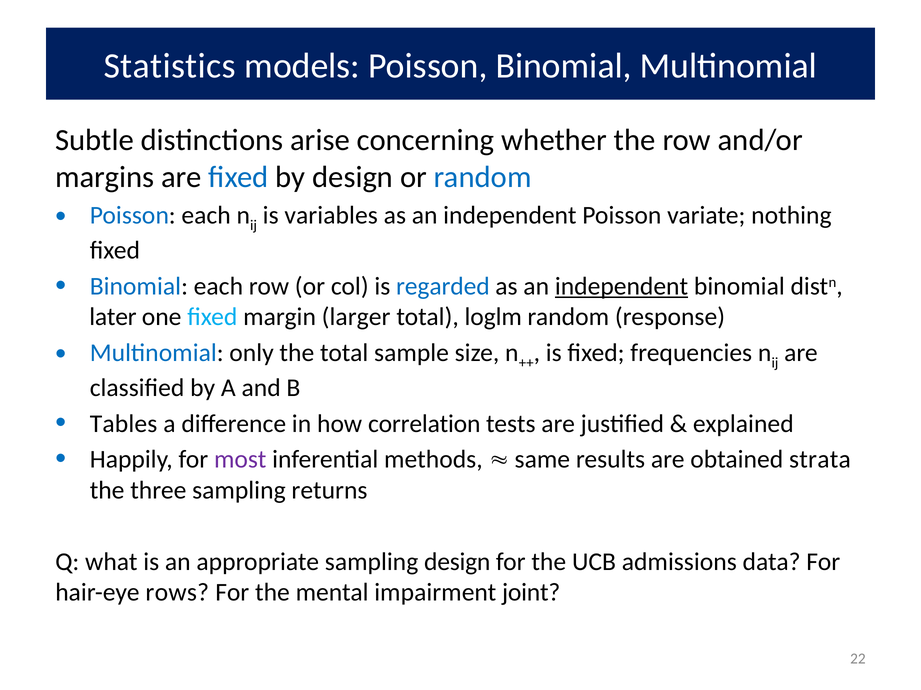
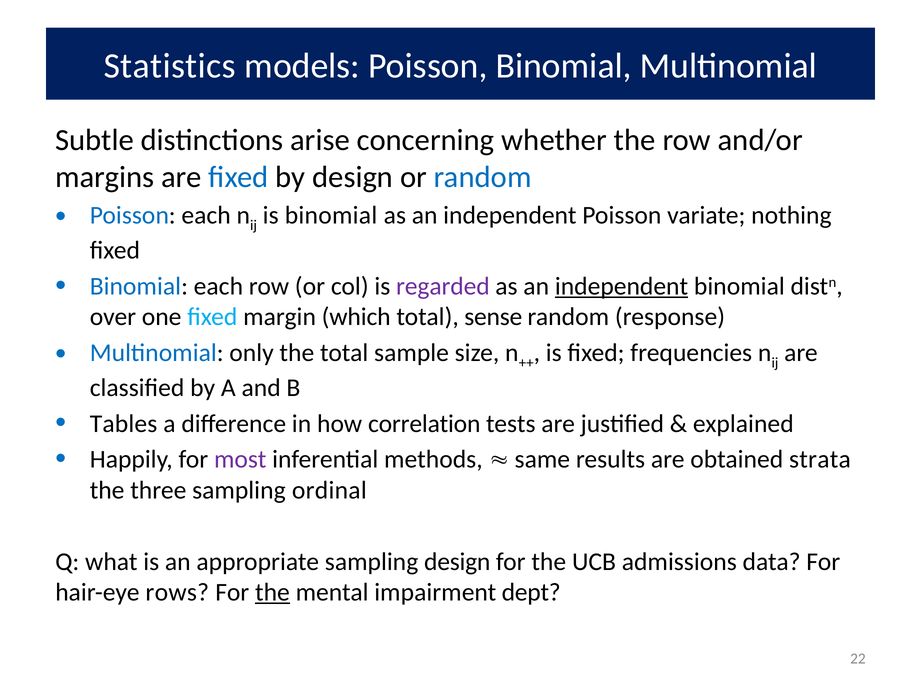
is variables: variables -> binomial
regarded colour: blue -> purple
later: later -> over
larger: larger -> which
loglm: loglm -> sense
returns: returns -> ordinal
the at (272, 593) underline: none -> present
joint: joint -> dept
